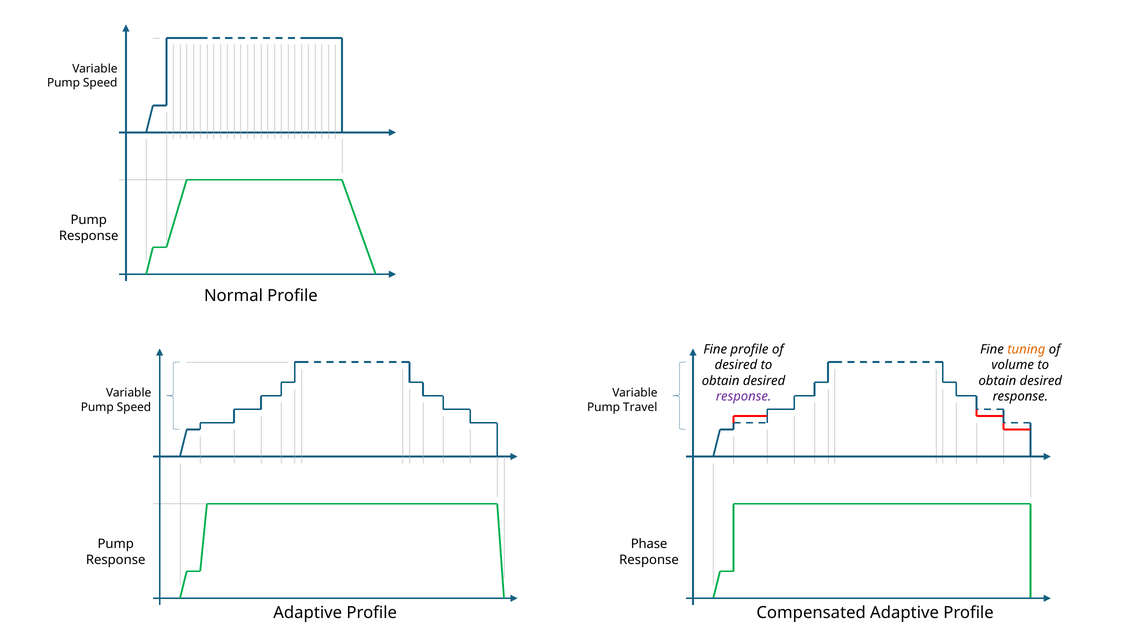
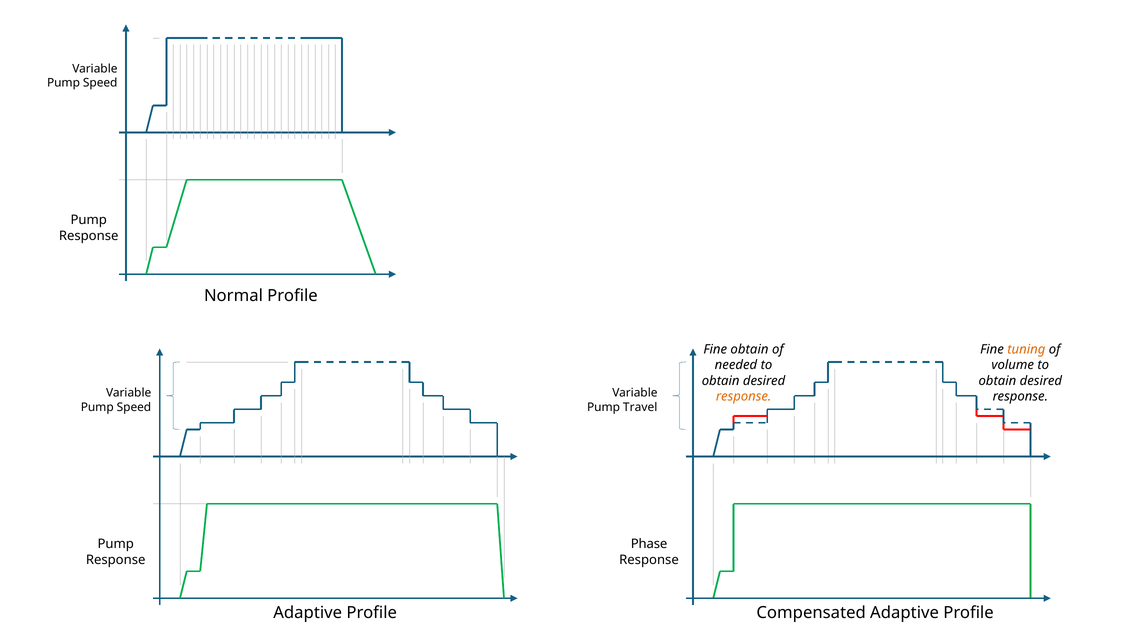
Fine profile: profile -> obtain
desired at (736, 365): desired -> needed
response at (744, 397) colour: purple -> orange
